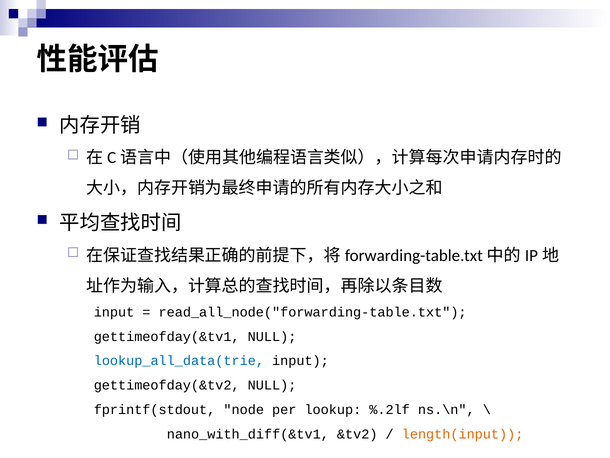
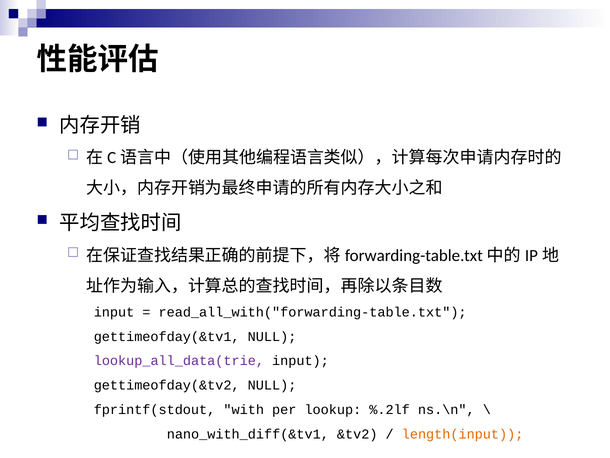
read_all_node("forwarding-table.txt: read_all_node("forwarding-table.txt -> read_all_with("forwarding-table.txt
lookup_all_data(trie colour: blue -> purple
node: node -> with
